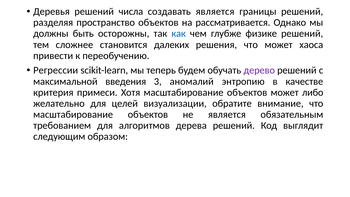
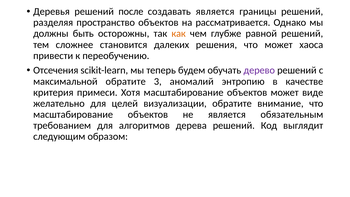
числа: числа -> после
как colour: blue -> orange
физике: физике -> равной
Регрессии: Регрессии -> Отсечения
максимальной введения: введения -> обратите
либо: либо -> виде
